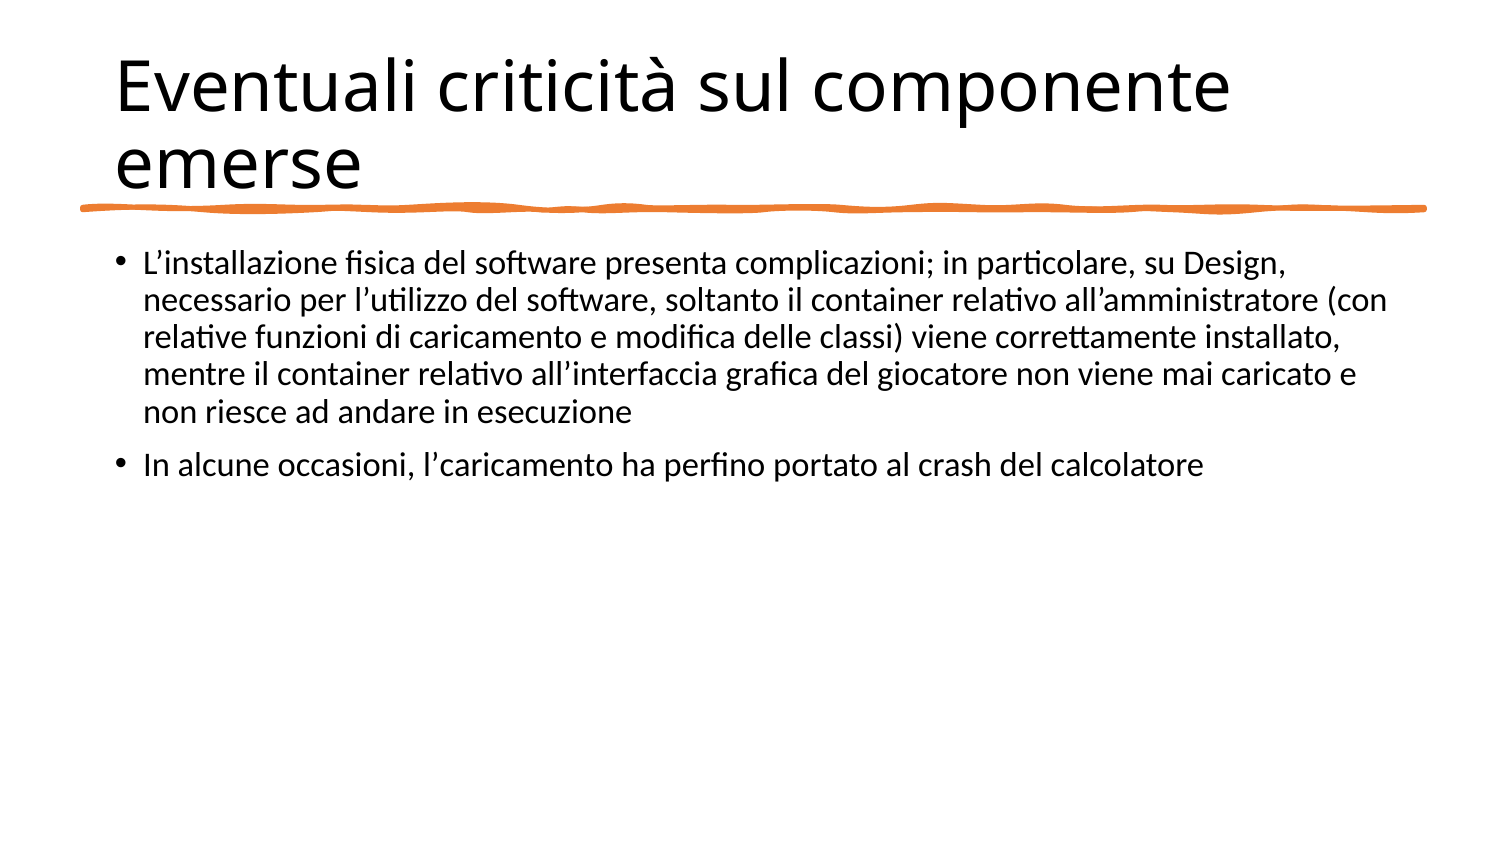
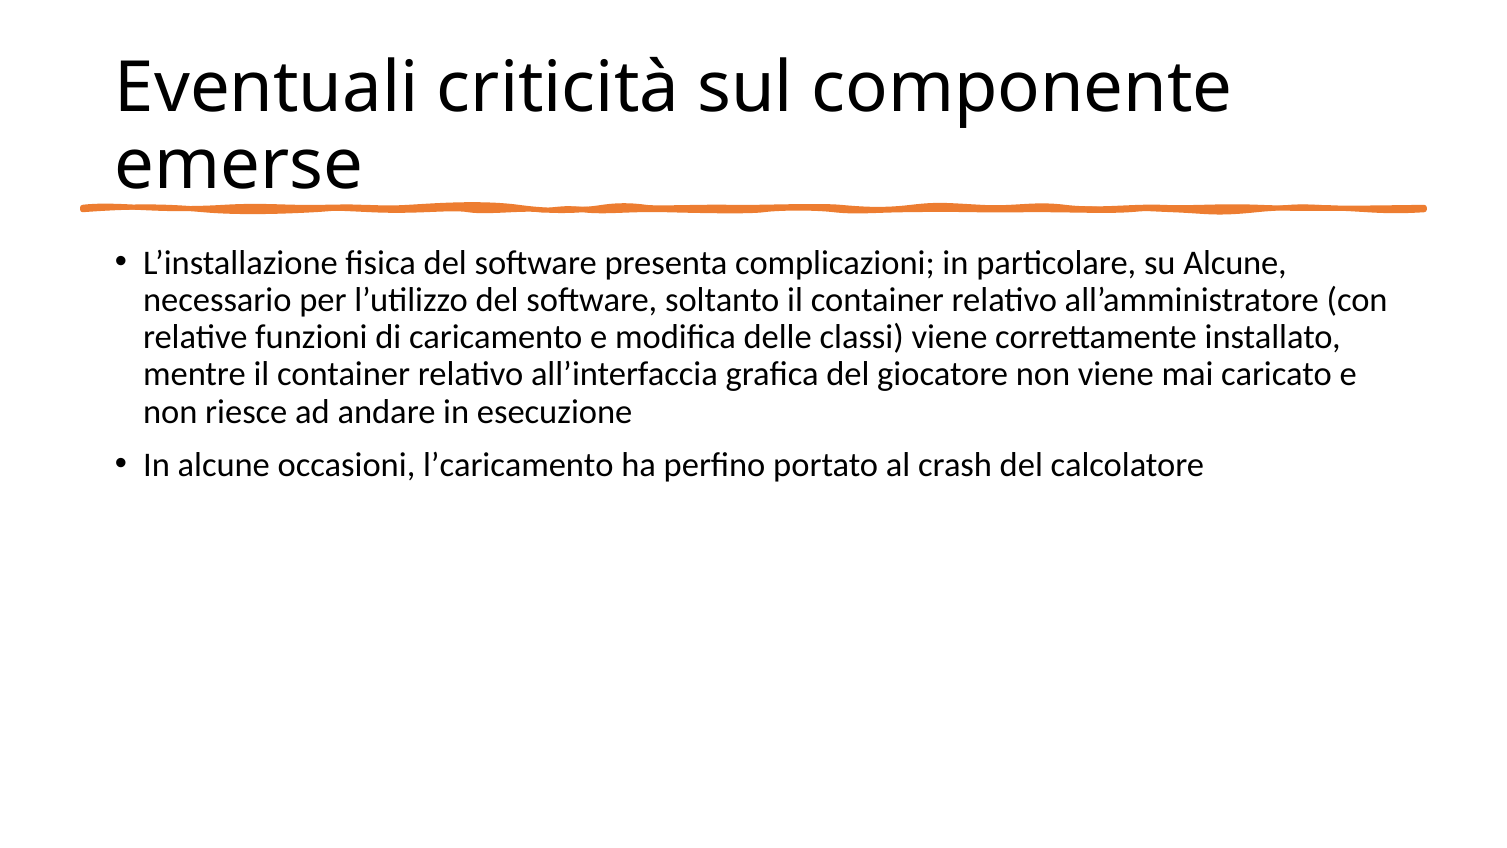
su Design: Design -> Alcune
